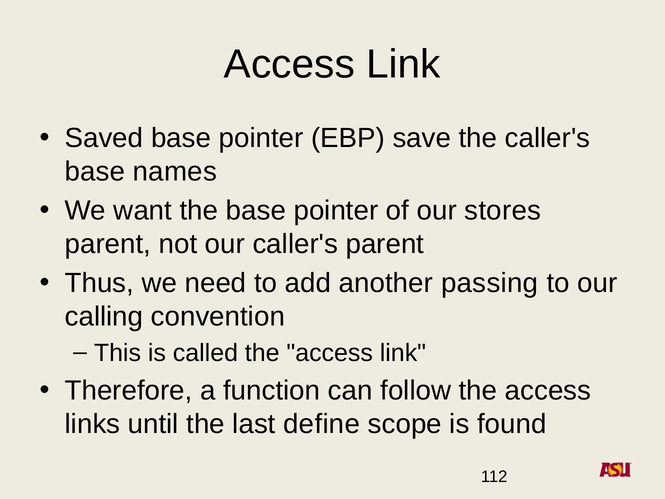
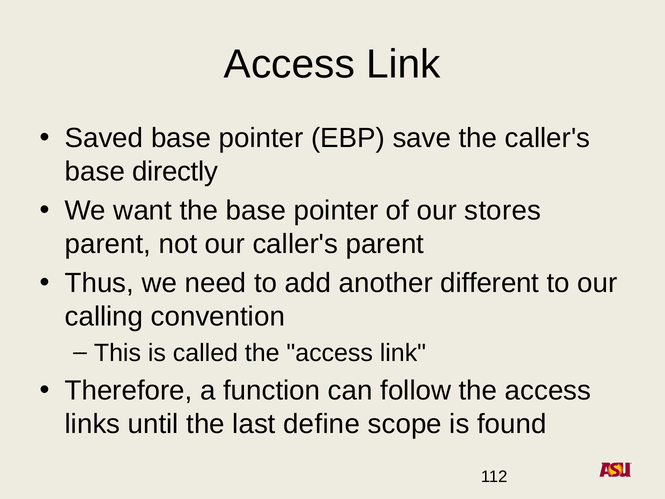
names: names -> directly
passing: passing -> different
